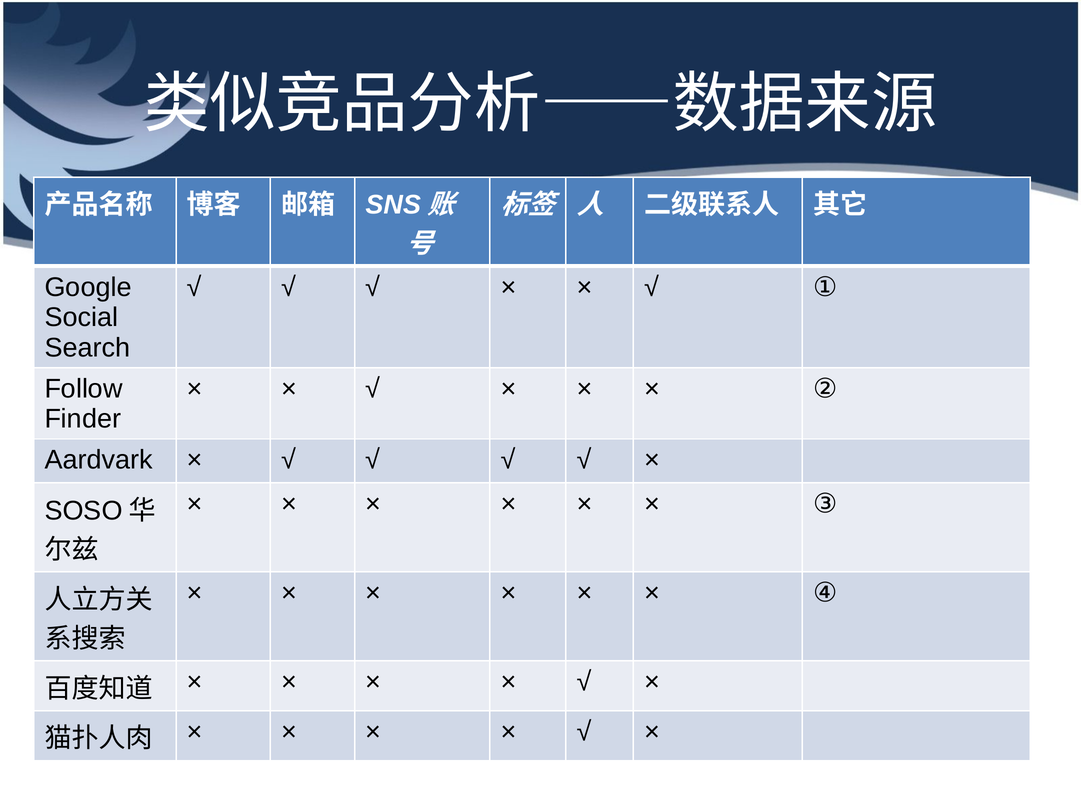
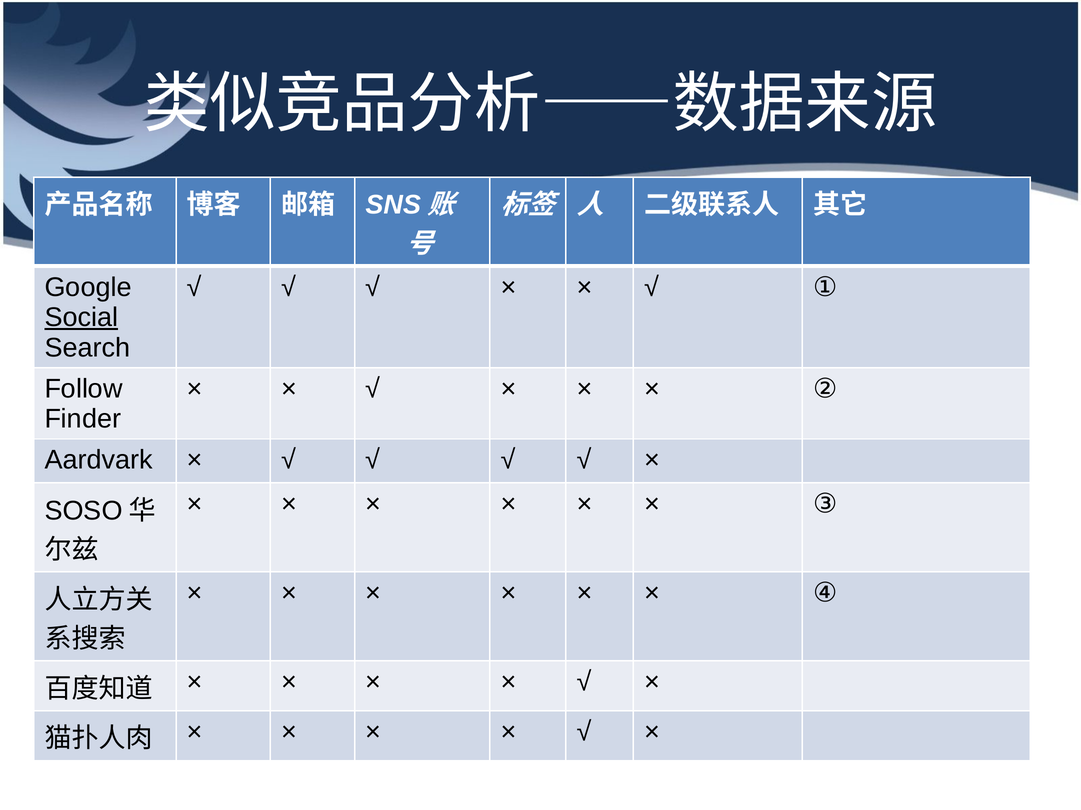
Social underline: none -> present
